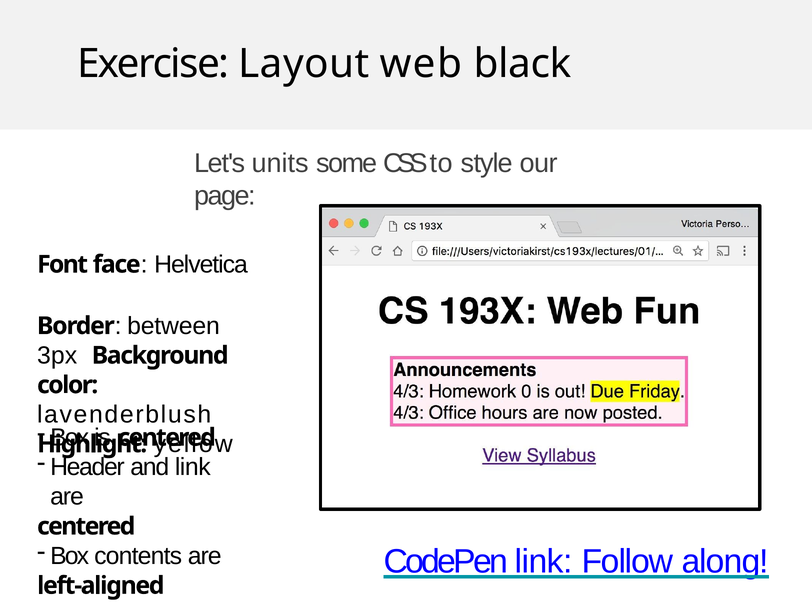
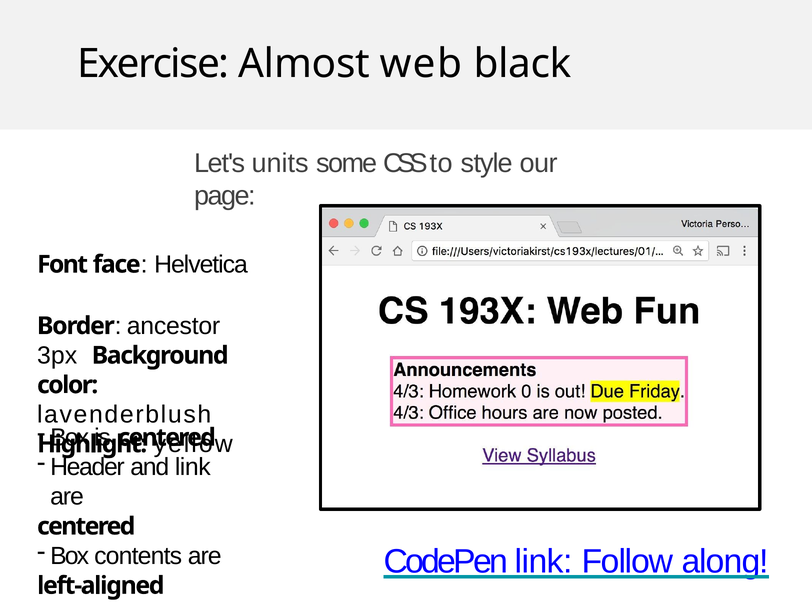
Layout: Layout -> Almost
between: between -> ancestor
